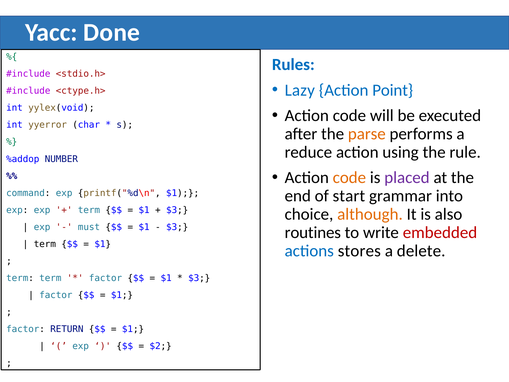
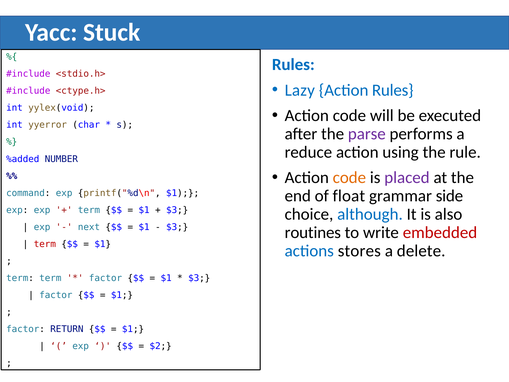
Done: Done -> Stuck
Action Point: Point -> Rules
parse colour: orange -> purple
%addop: %addop -> %added
start: start -> float
into: into -> side
although colour: orange -> blue
must: must -> next
term at (45, 244) colour: black -> red
